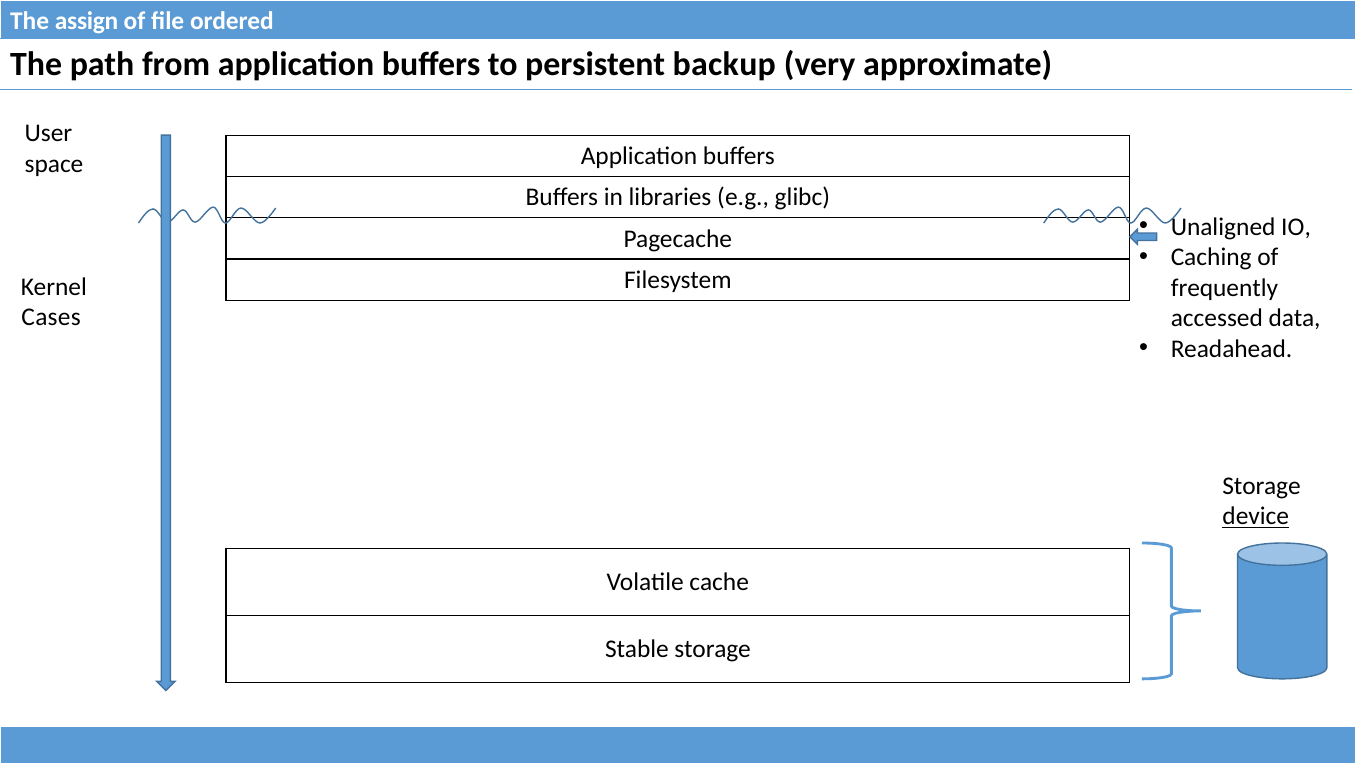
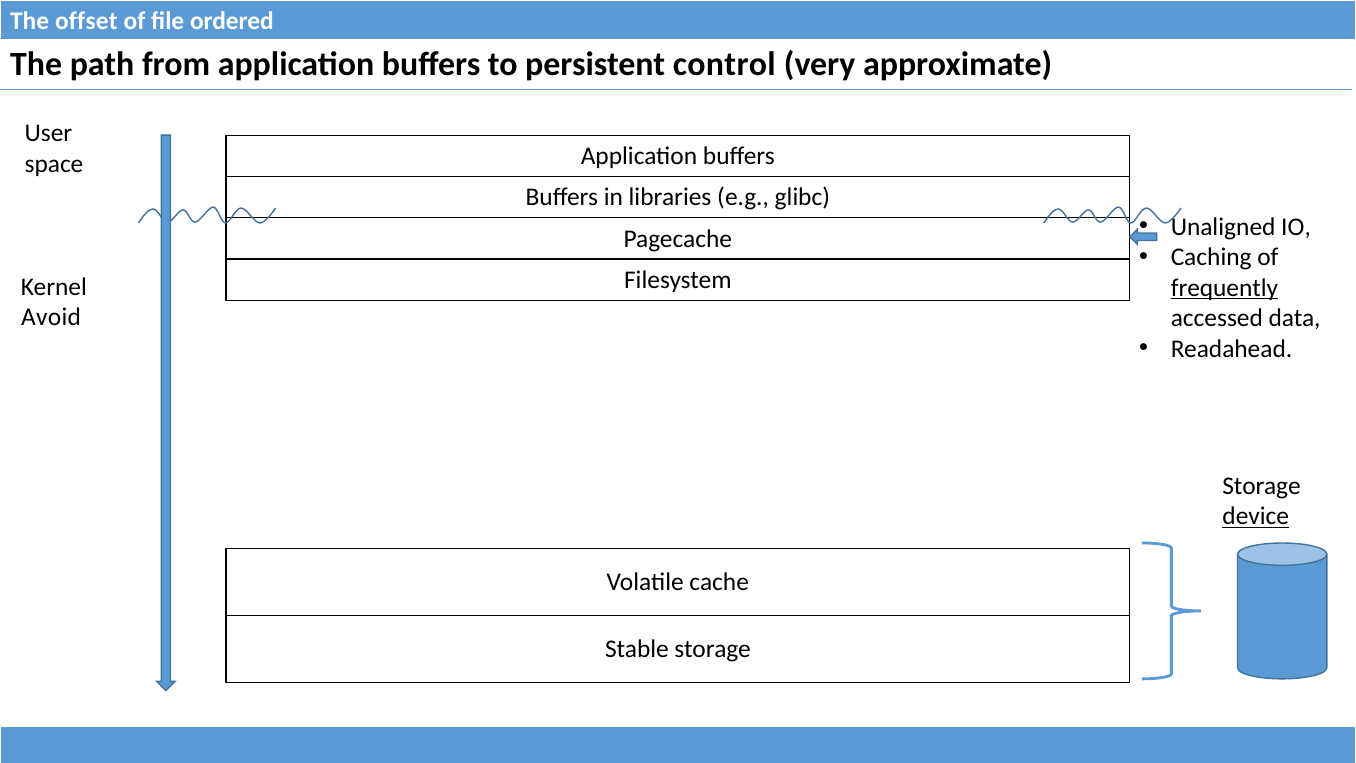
assign: assign -> offset
backup: backup -> control
frequently underline: none -> present
Cases: Cases -> Avoid
